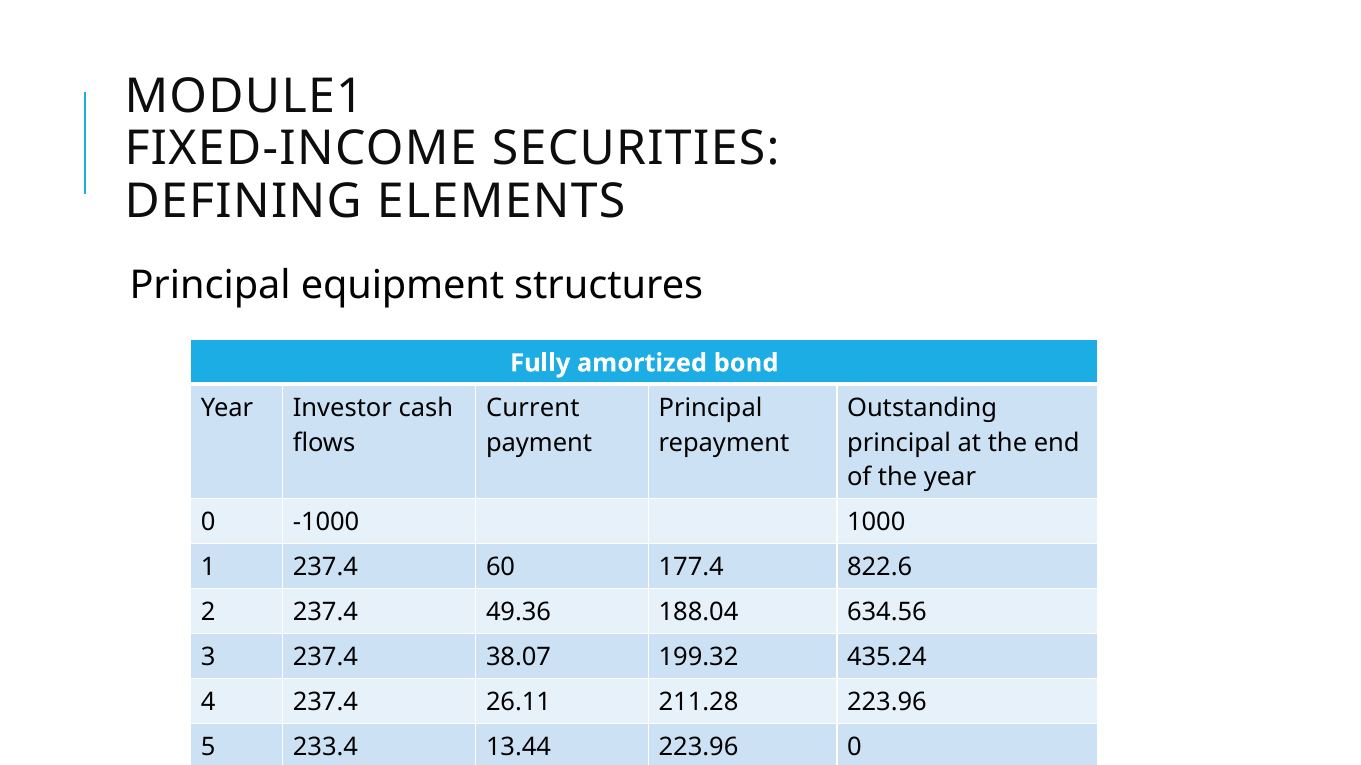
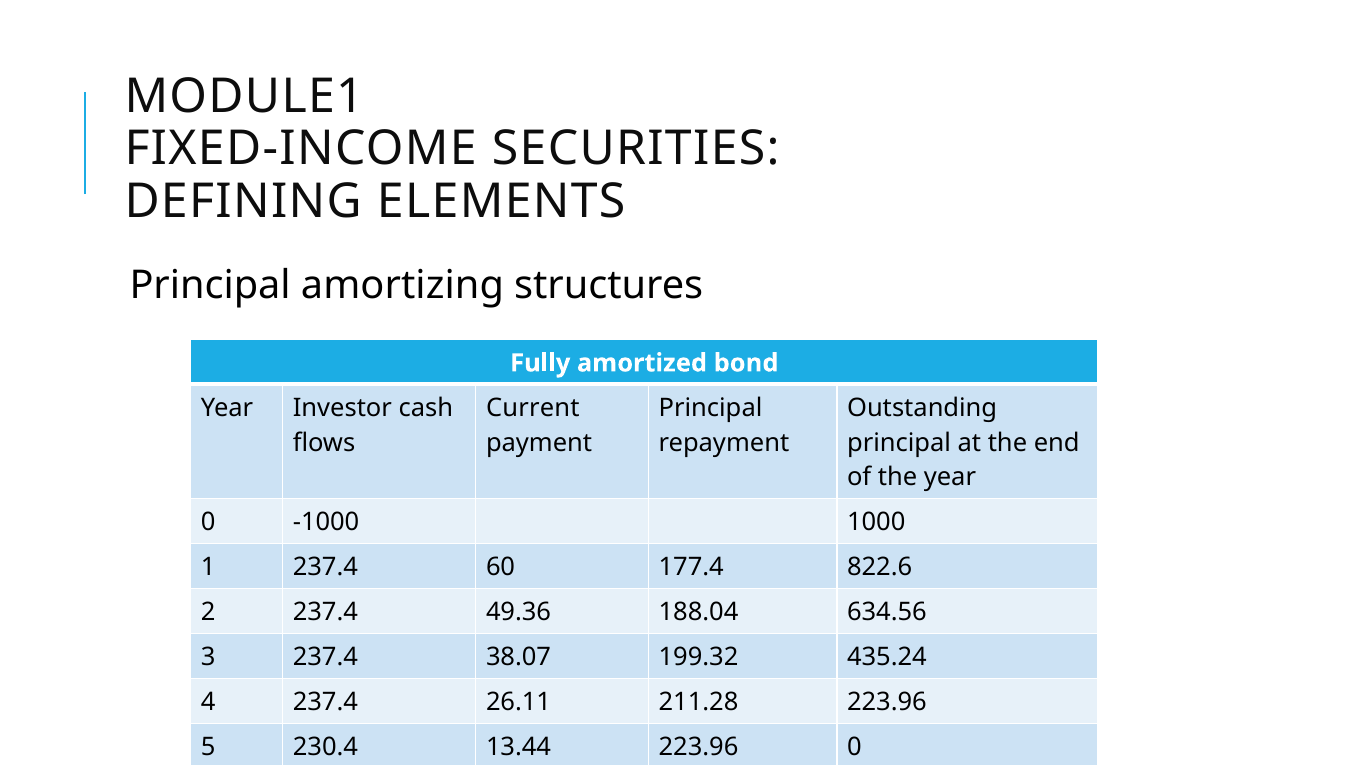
equipment: equipment -> amortizing
233.4: 233.4 -> 230.4
